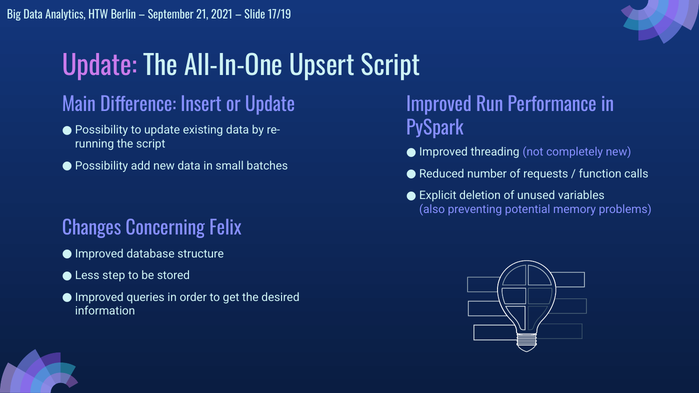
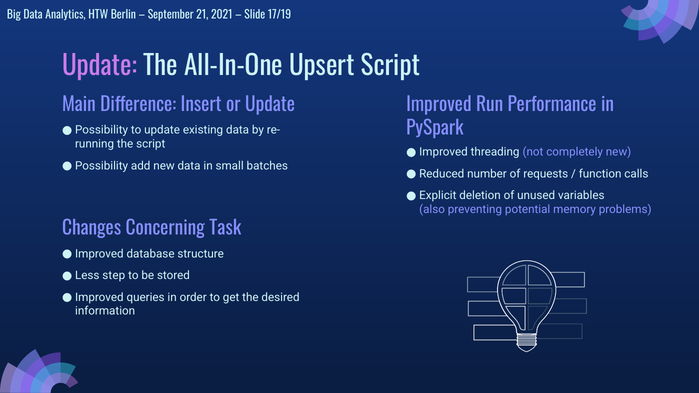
Felix: Felix -> Task
